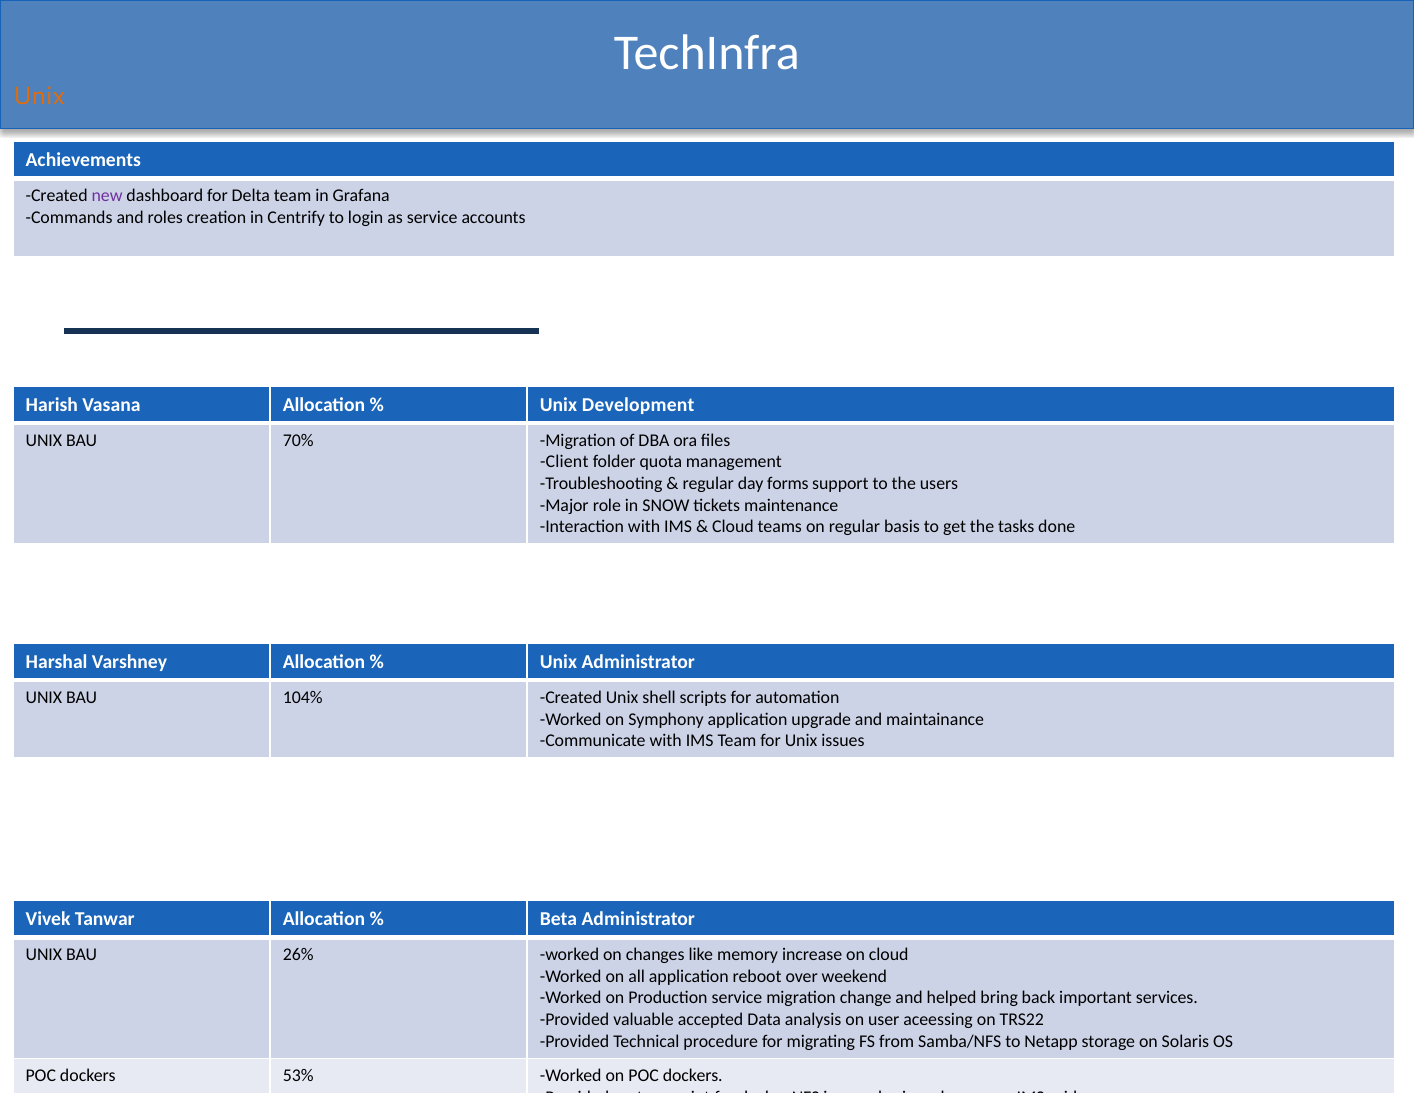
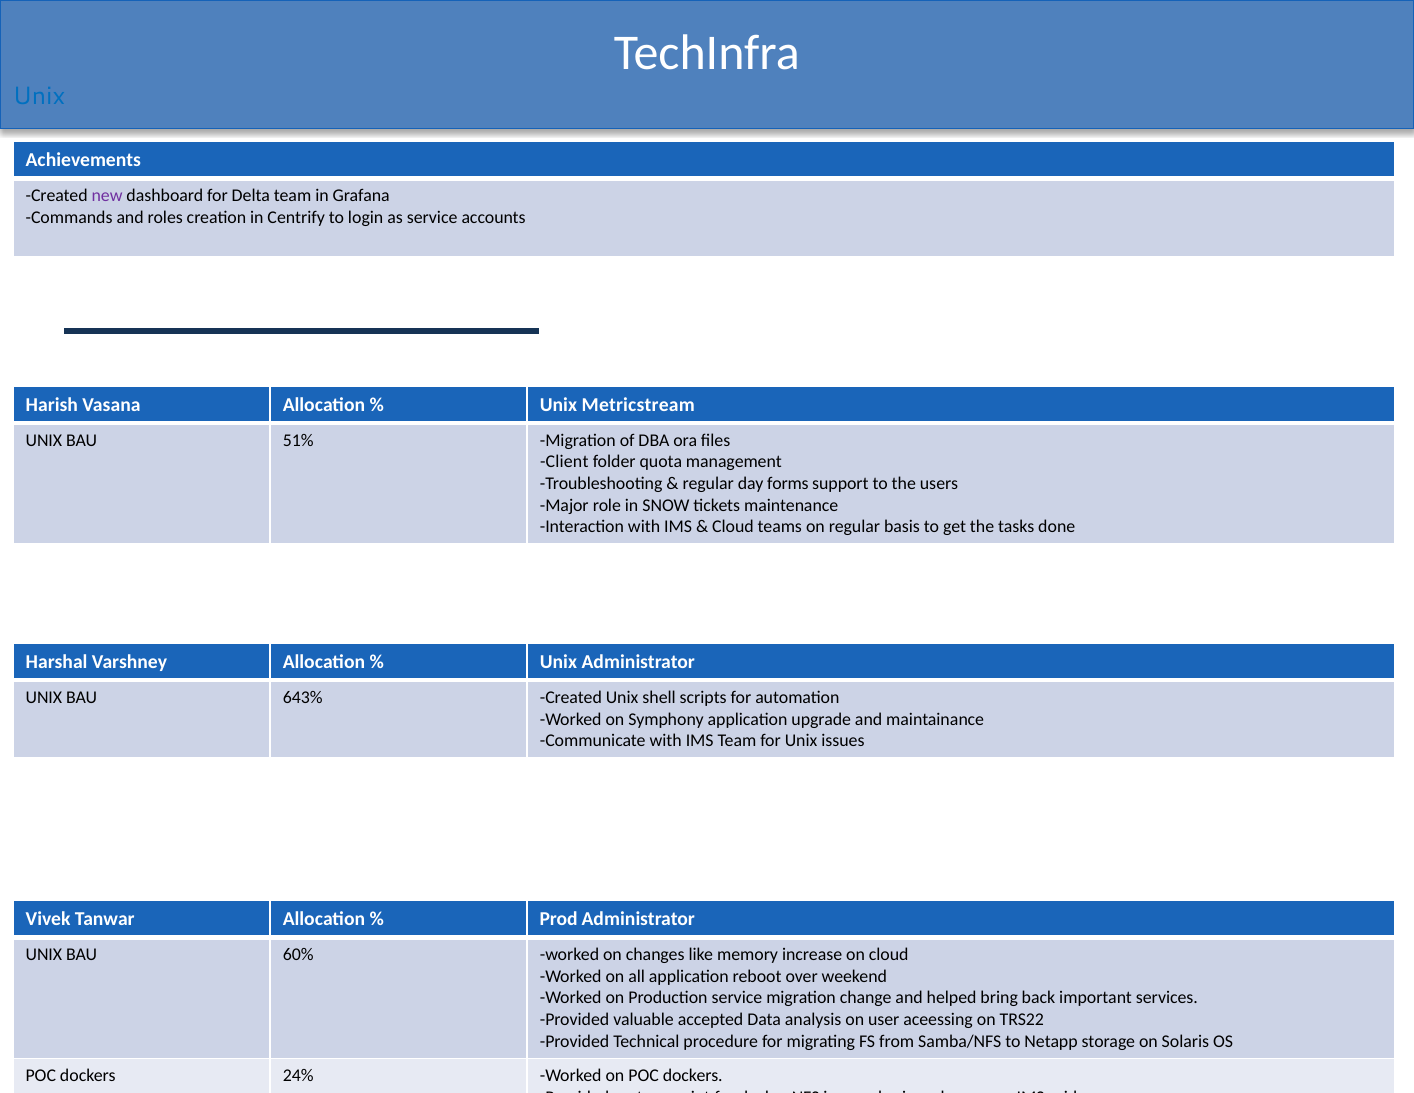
Unix at (39, 96) colour: orange -> blue
Development: Development -> Metricstream
70%: 70% -> 51%
104%: 104% -> 643%
Beta: Beta -> Prod
26%: 26% -> 60%
53%: 53% -> 24%
